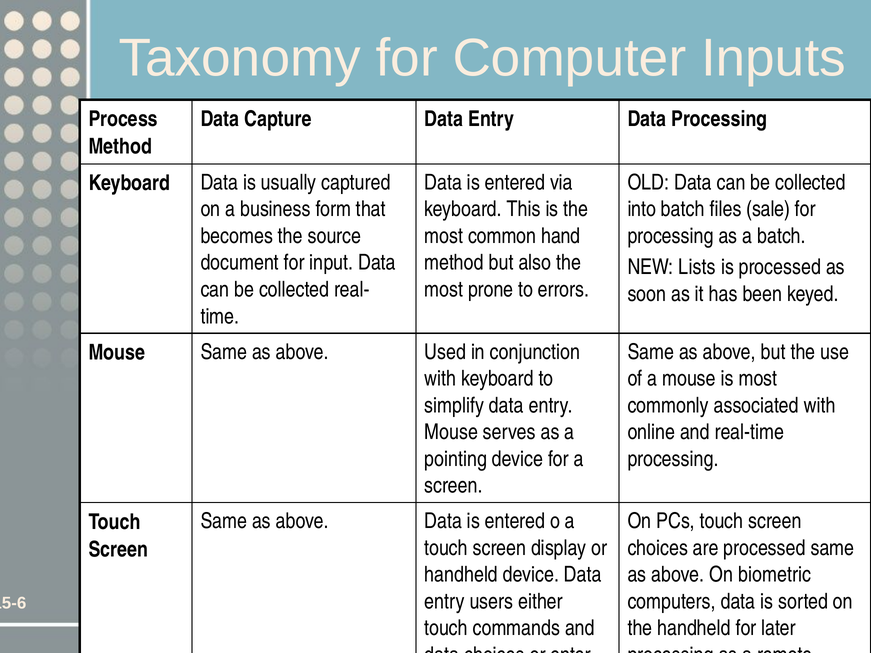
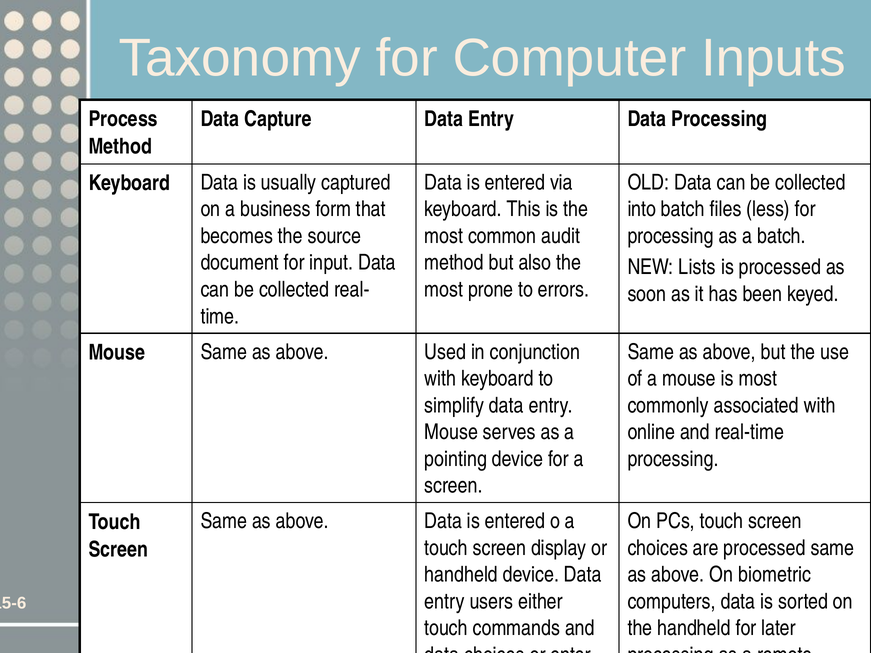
sale: sale -> less
hand: hand -> audit
